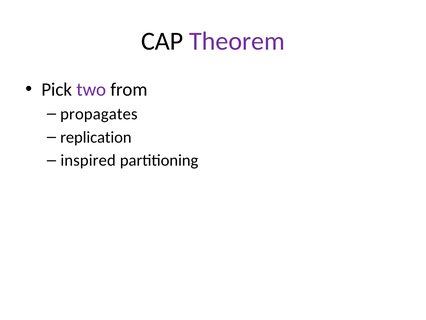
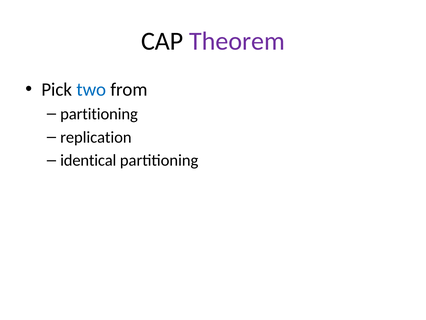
two colour: purple -> blue
propagates at (99, 114): propagates -> partitioning
inspired: inspired -> identical
